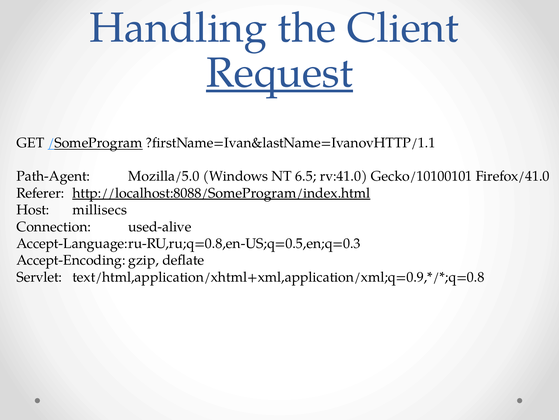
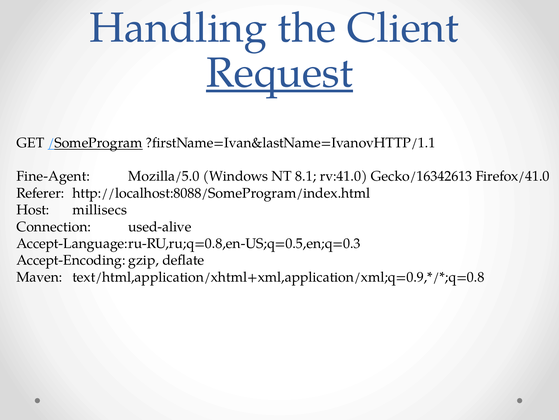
Path-Agent: Path-Agent -> Fine-Agent
6.5: 6.5 -> 8.1
Gecko/10100101: Gecko/10100101 -> Gecko/16342613
http://localhost:8088/SomeProgram/index.html underline: present -> none
Servlet: Servlet -> Maven
